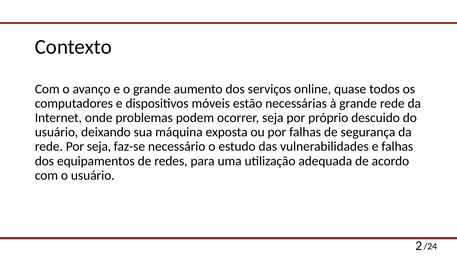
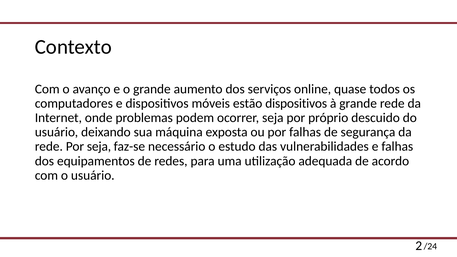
estão necessárias: necessárias -> dispositivos
